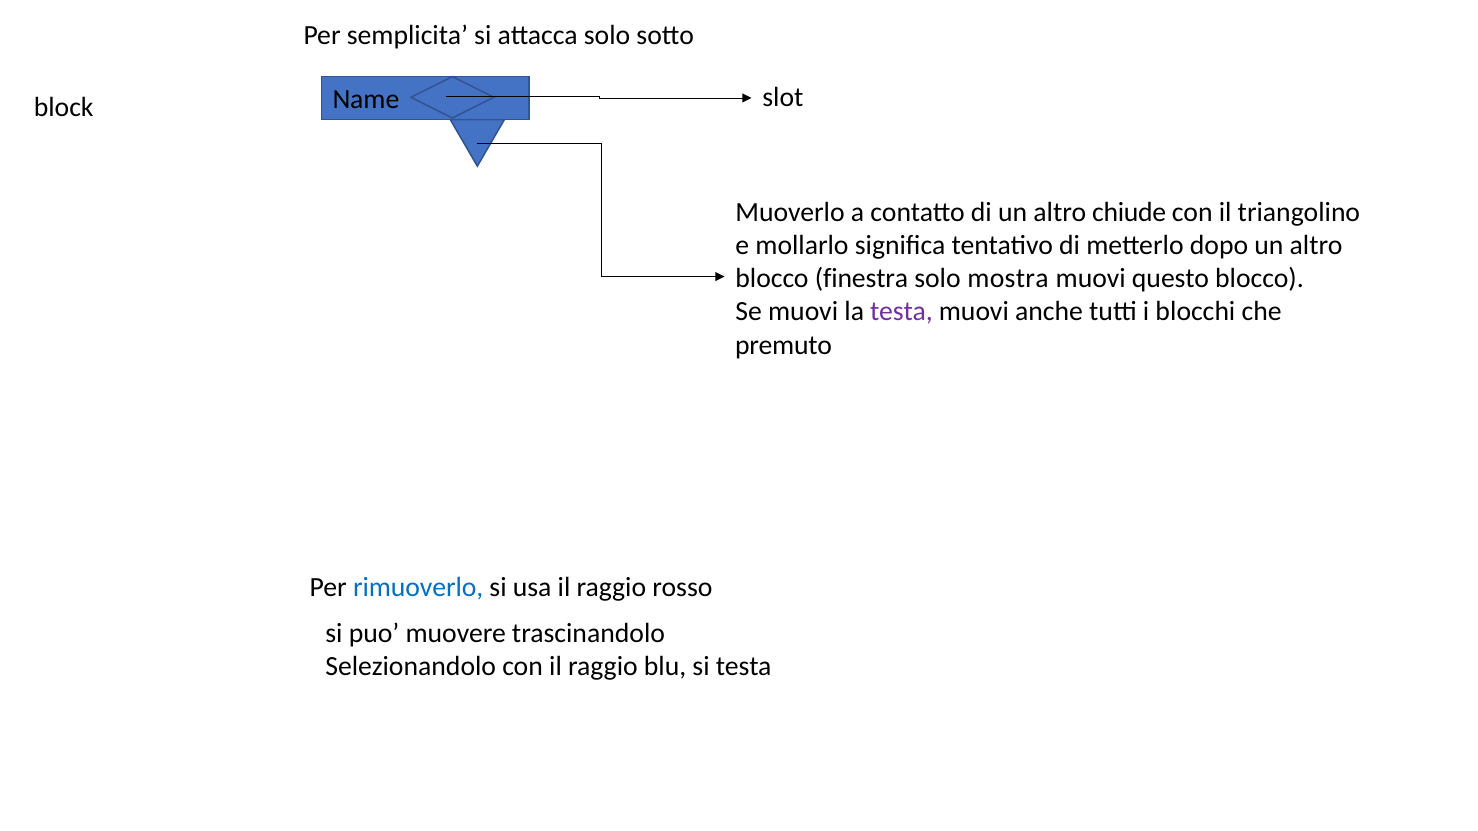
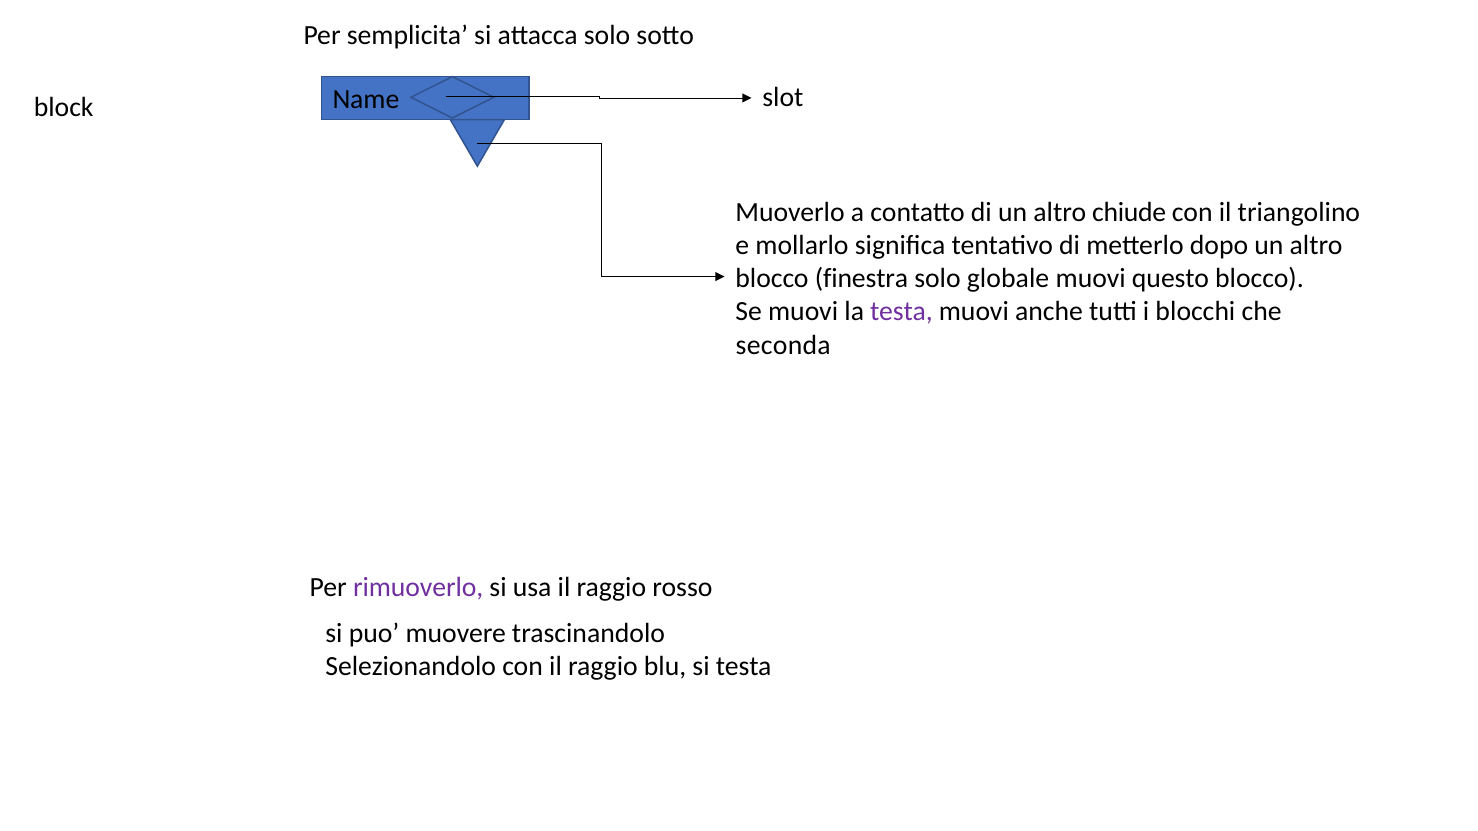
mostra: mostra -> globale
premuto: premuto -> seconda
rimuoverlo colour: blue -> purple
